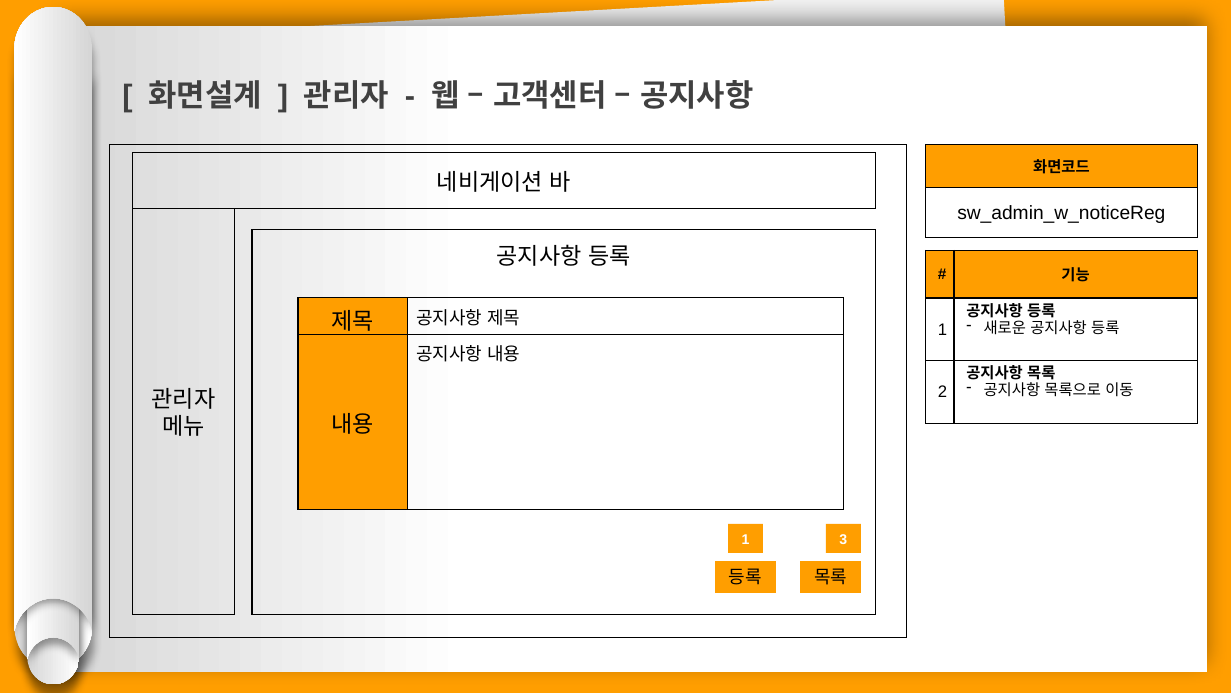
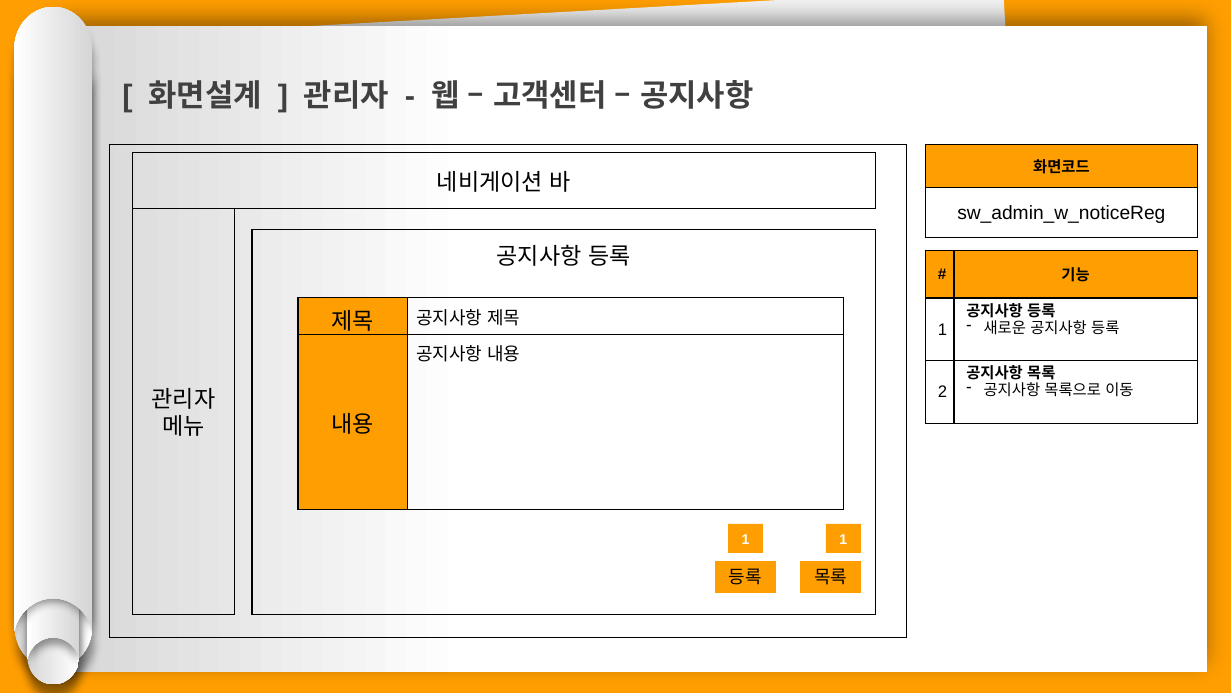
1 3: 3 -> 1
